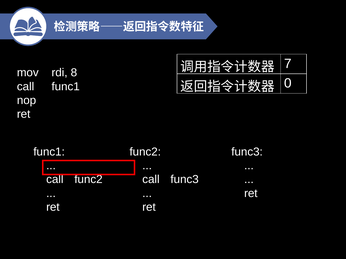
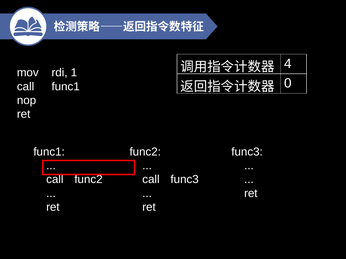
7: 7 -> 4
8: 8 -> 1
